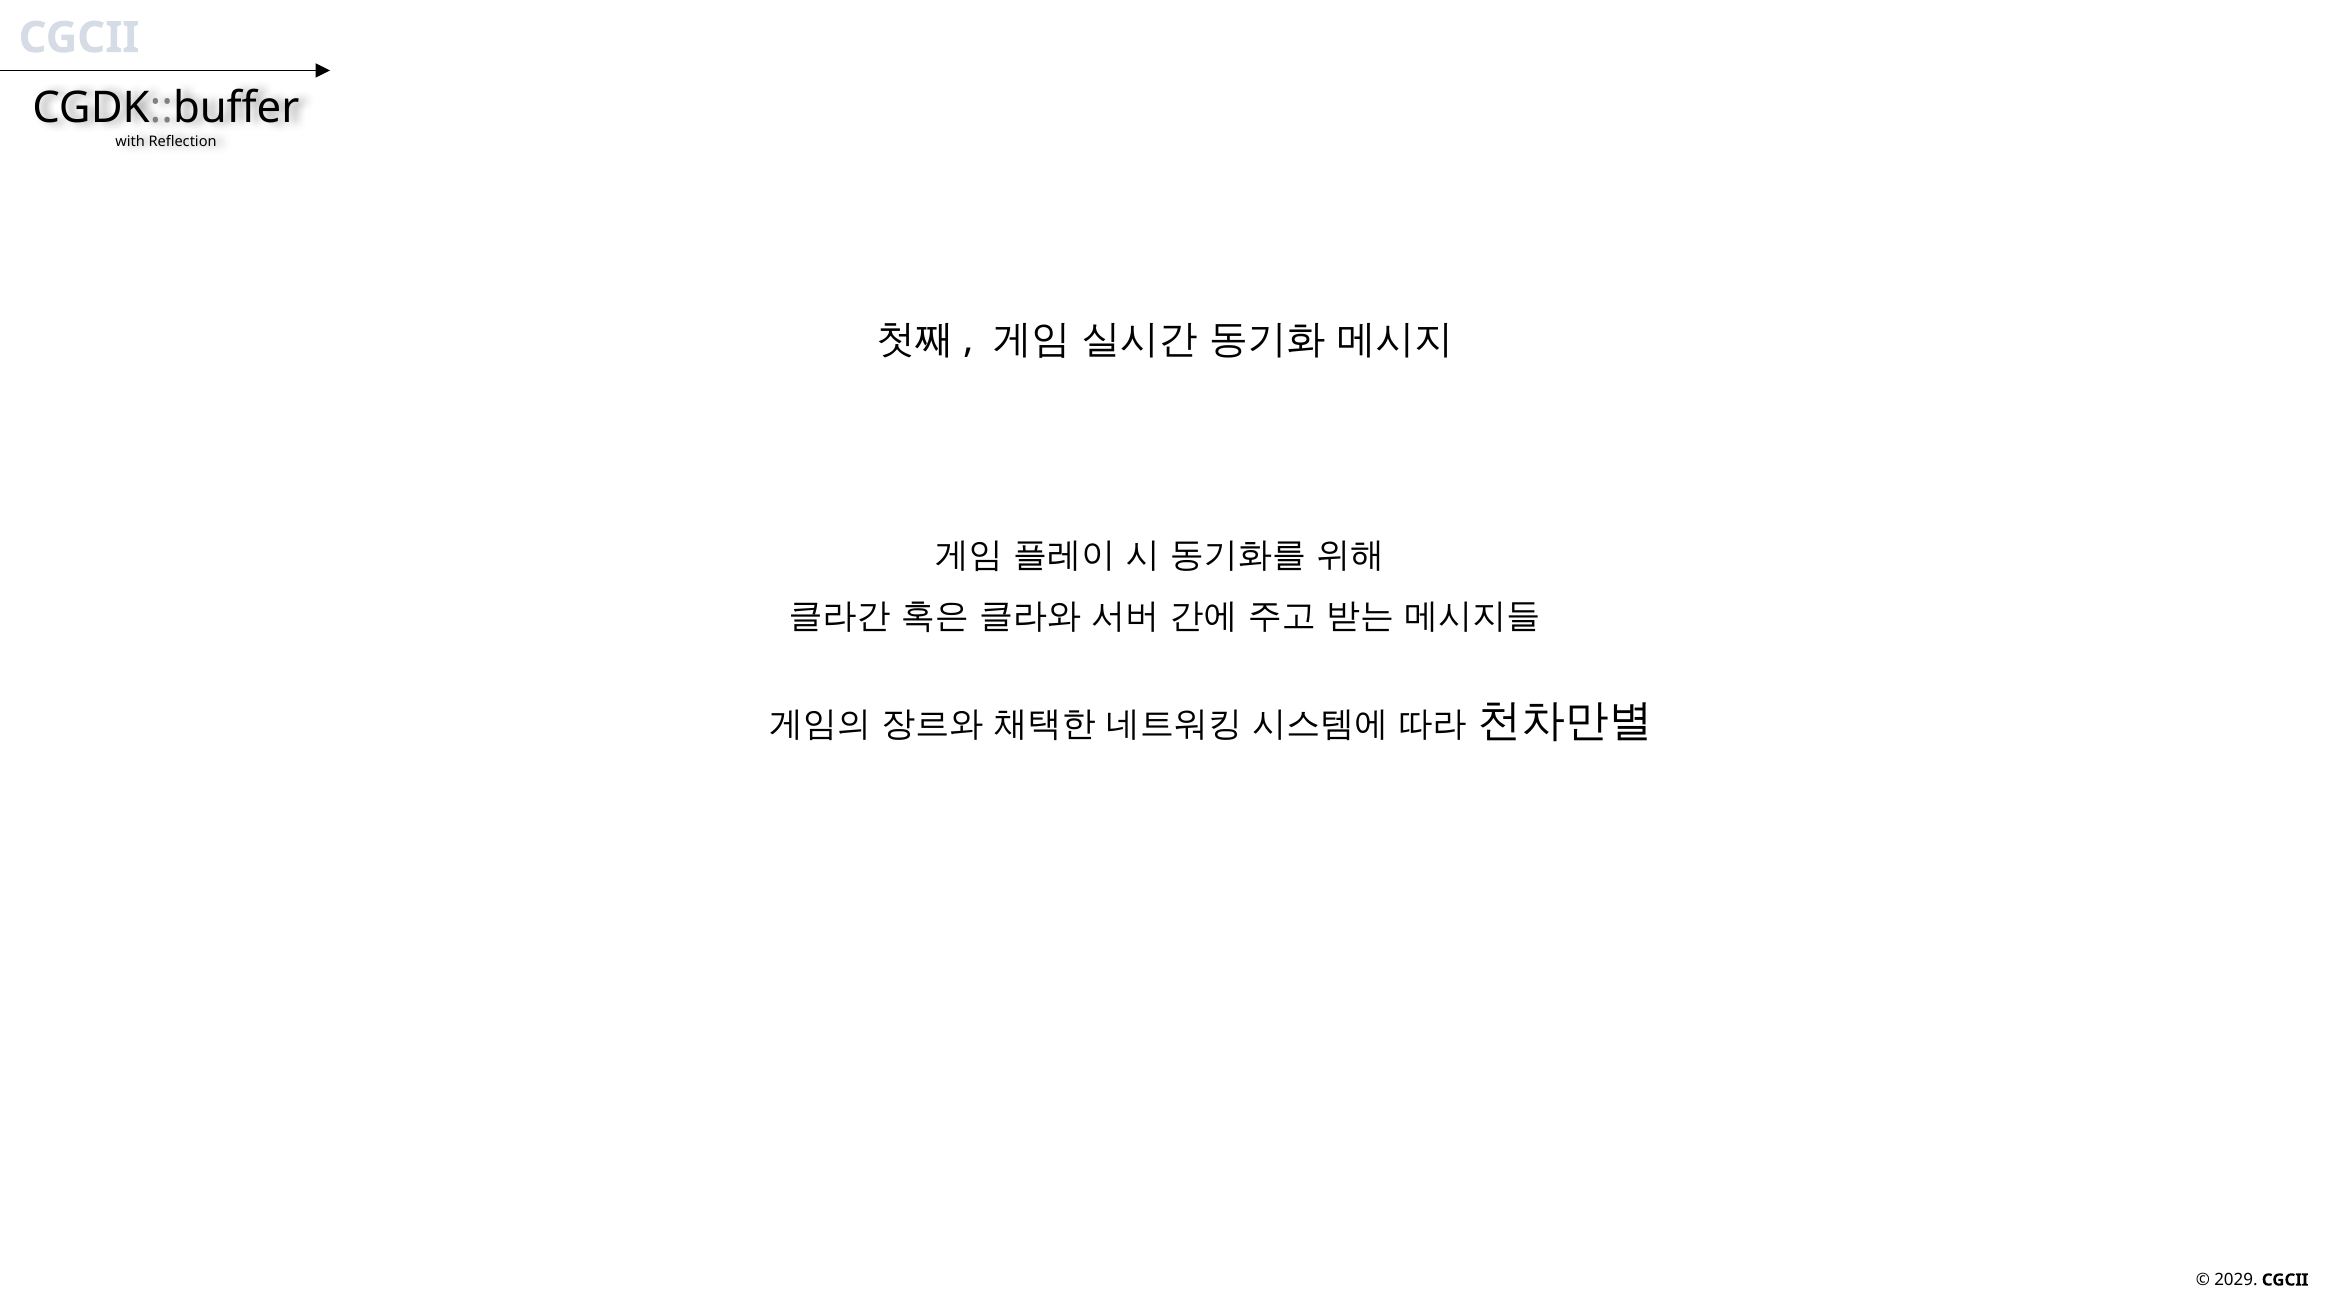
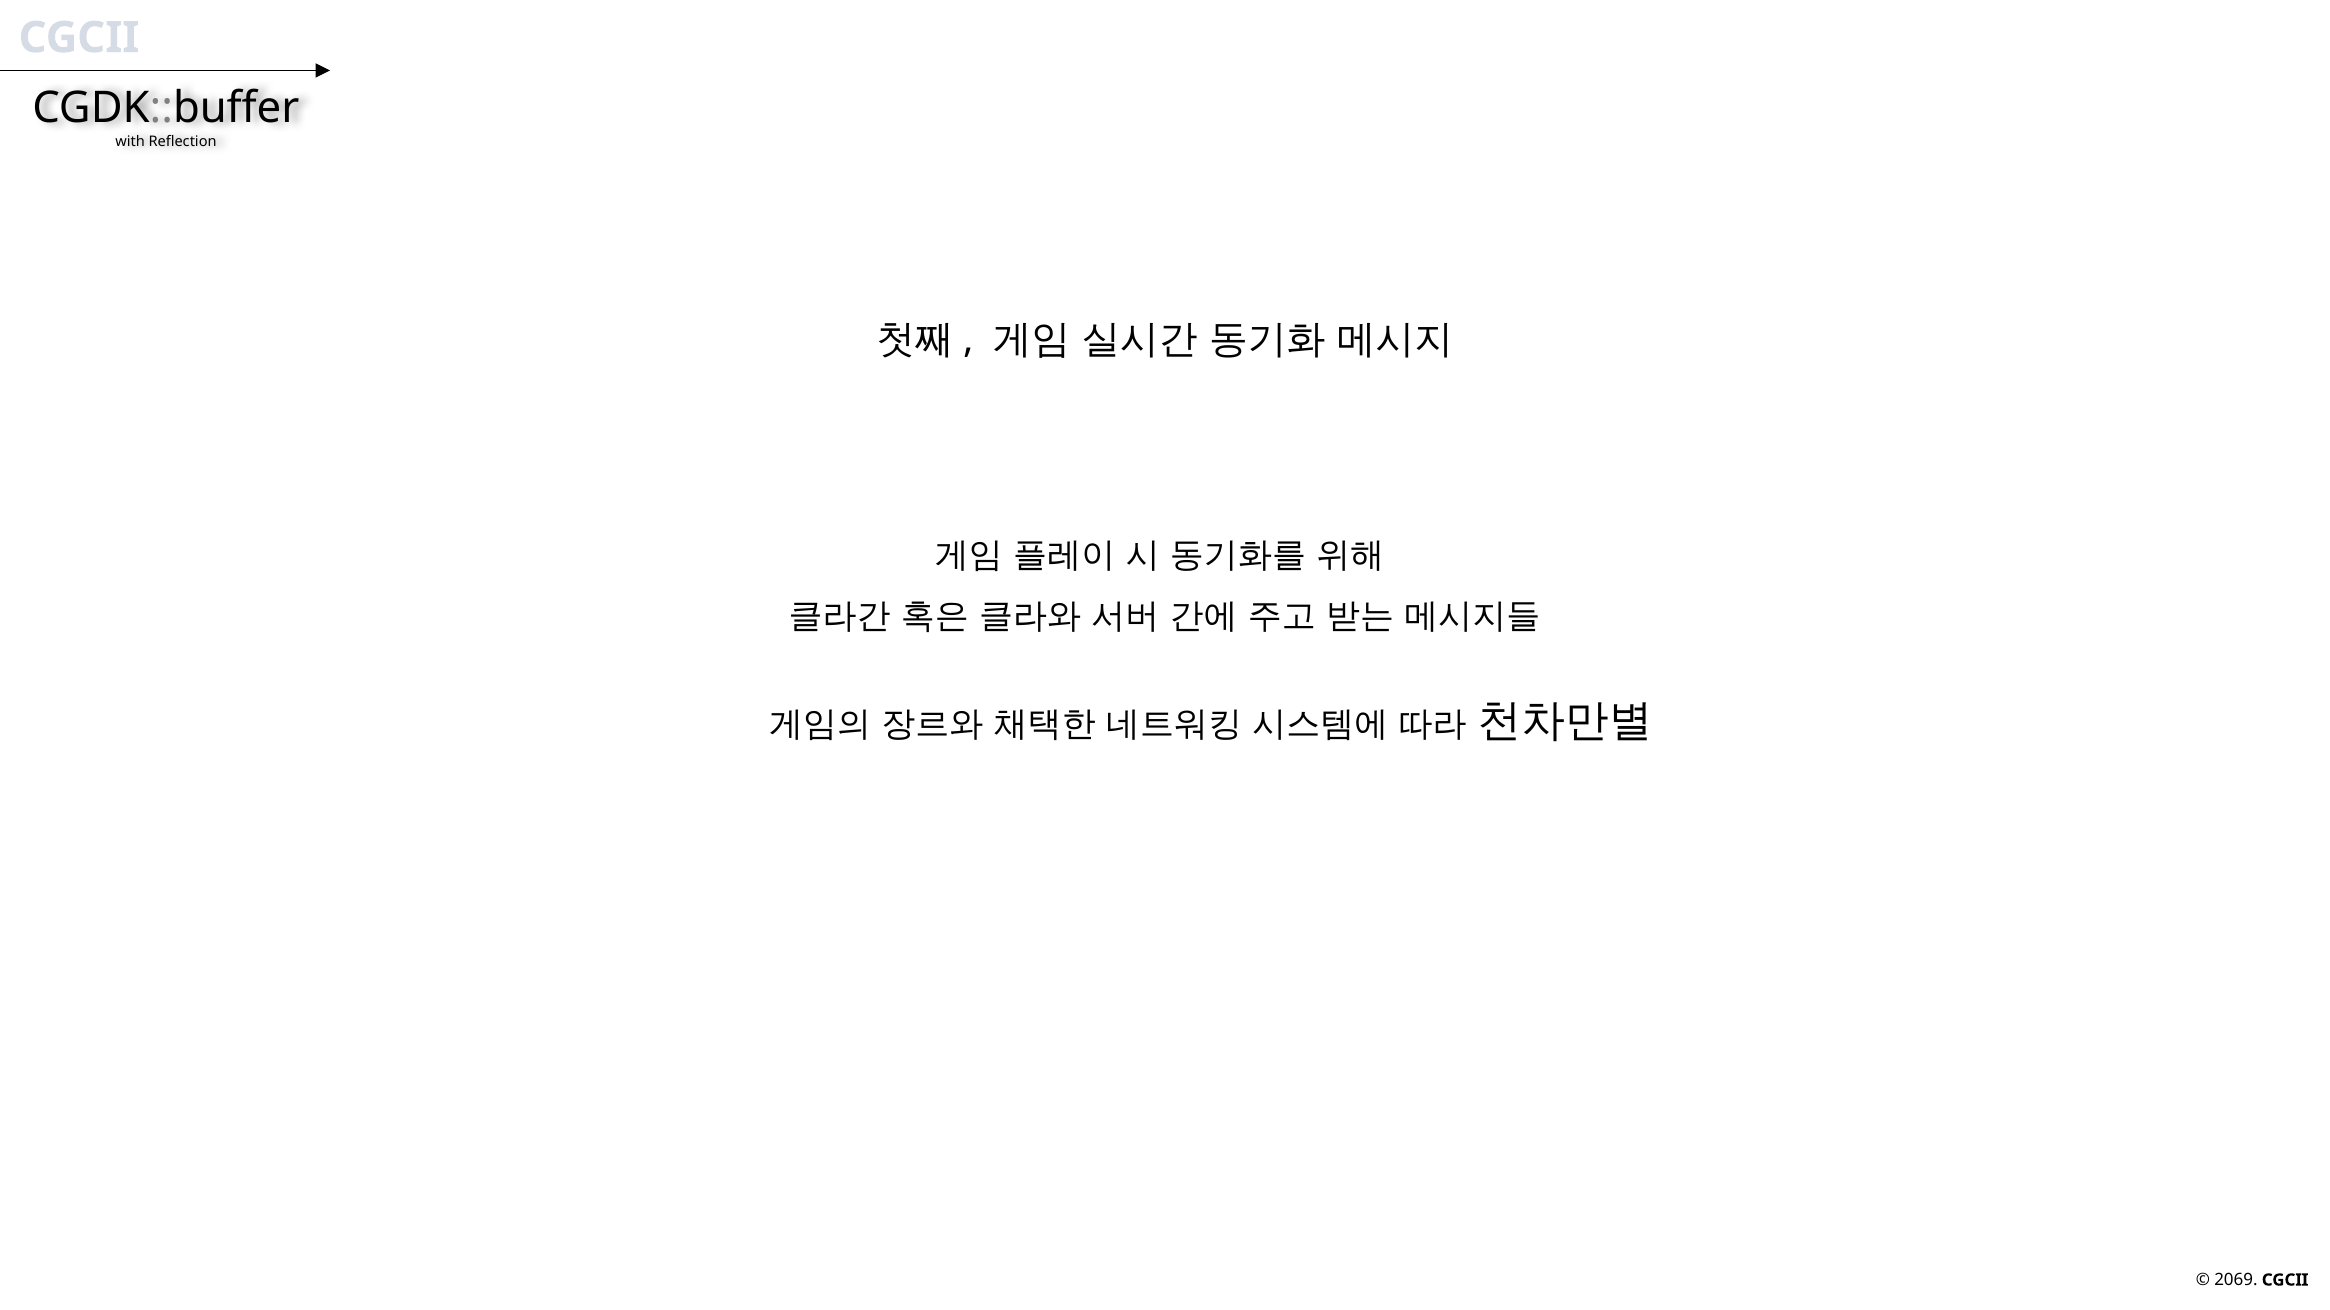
2029: 2029 -> 2069
